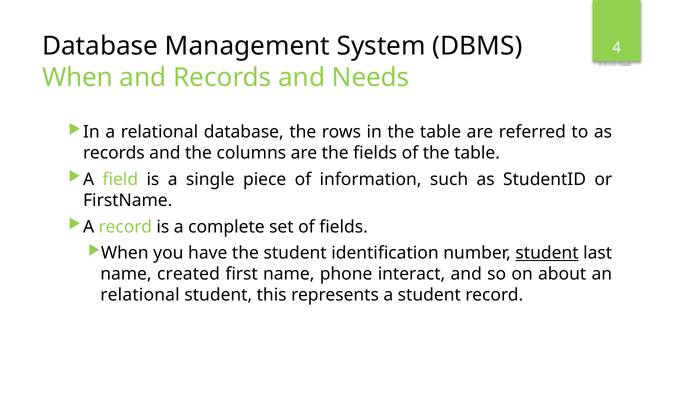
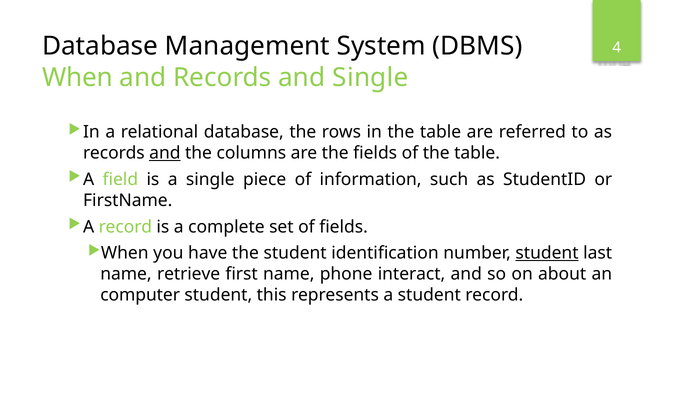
and Needs: Needs -> Single
and at (165, 153) underline: none -> present
created: created -> retrieve
relational at (140, 295): relational -> computer
